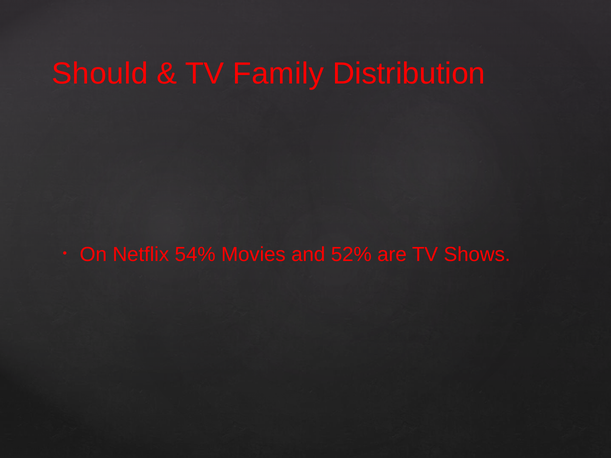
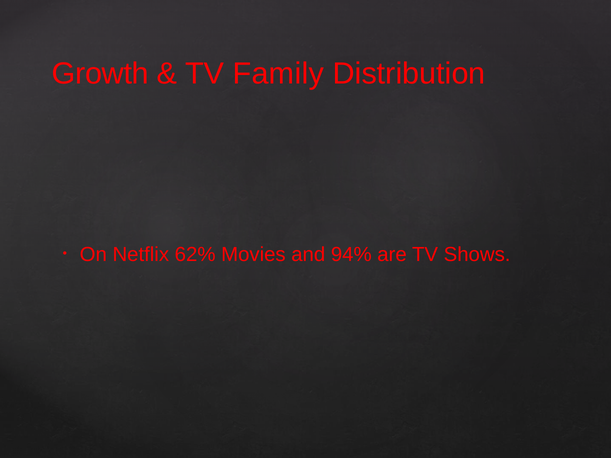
Should: Should -> Growth
54%: 54% -> 62%
52%: 52% -> 94%
